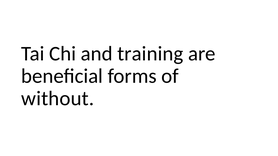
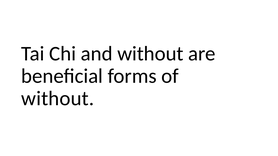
and training: training -> without
